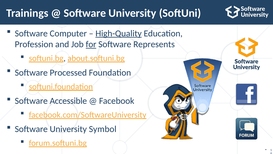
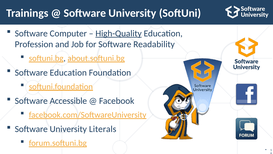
for underline: present -> none
Represents: Represents -> Readability
Software Processed: Processed -> Education
Symbol: Symbol -> Literals
